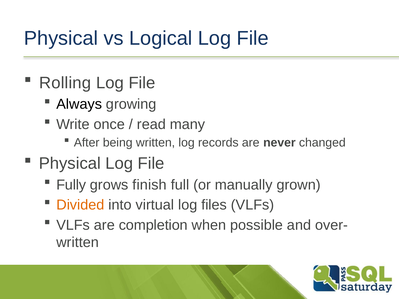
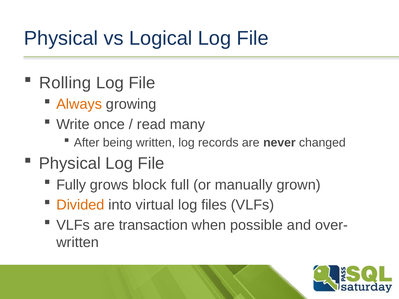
Always colour: black -> orange
finish: finish -> block
completion: completion -> transaction
